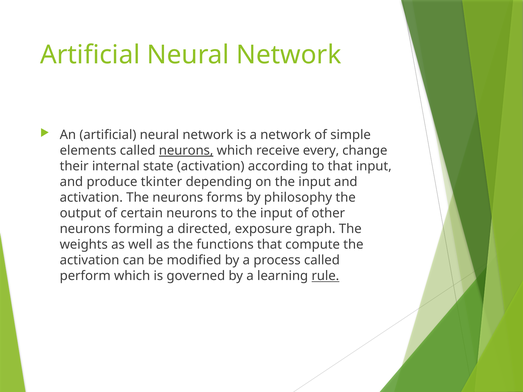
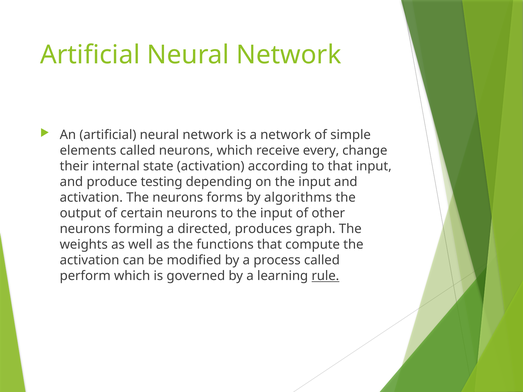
neurons at (186, 151) underline: present -> none
tkinter: tkinter -> testing
philosophy: philosophy -> algorithms
exposure: exposure -> produces
